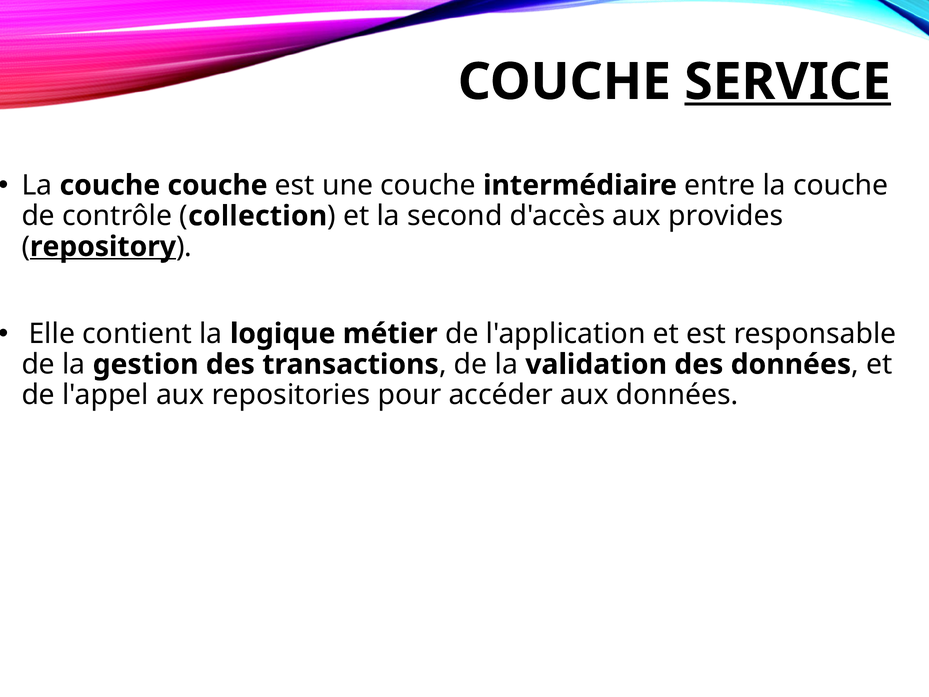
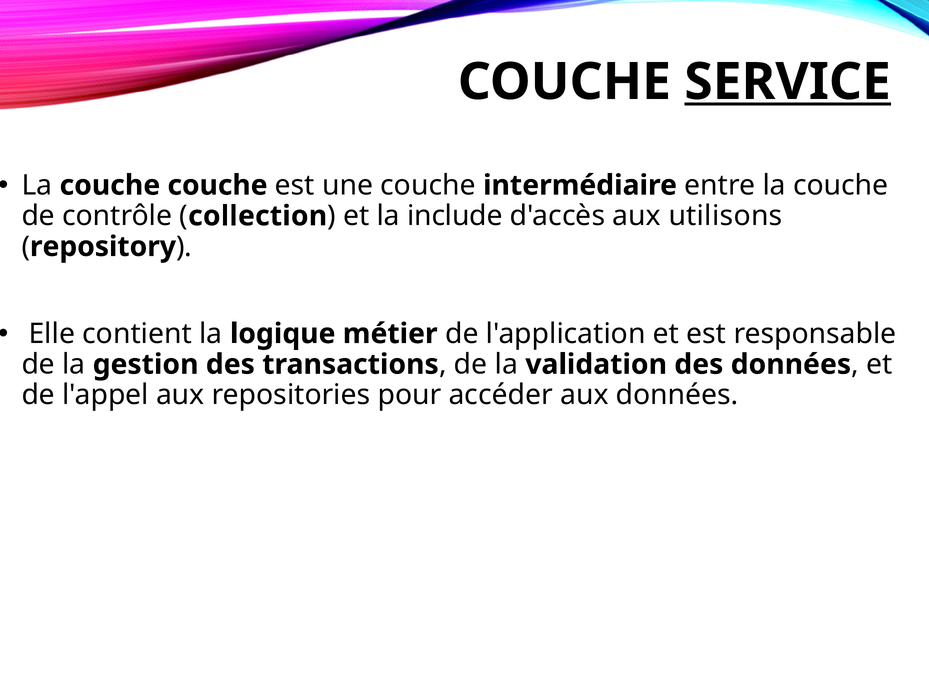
second: second -> include
provides: provides -> utilisons
repository underline: present -> none
